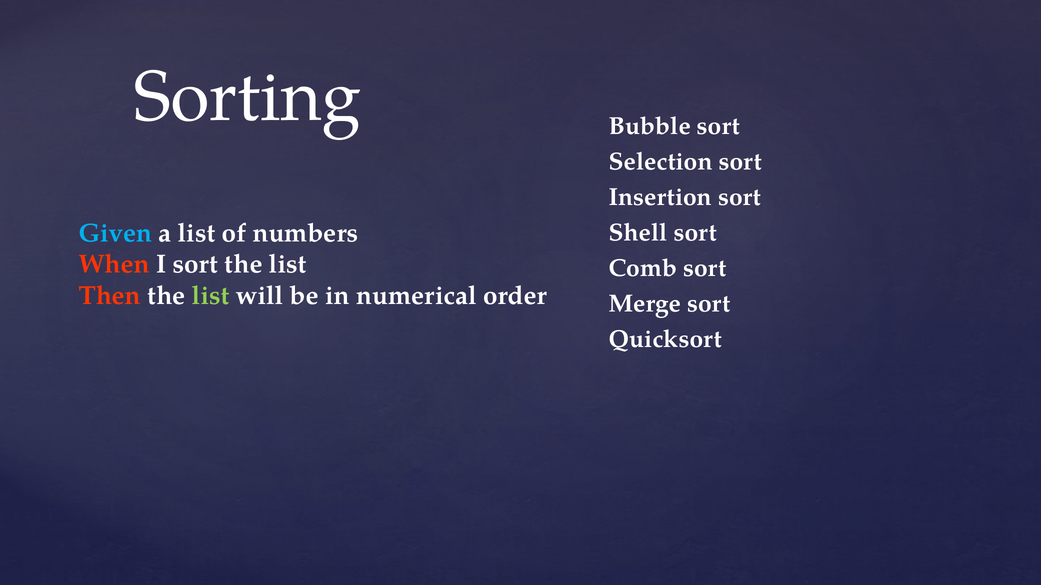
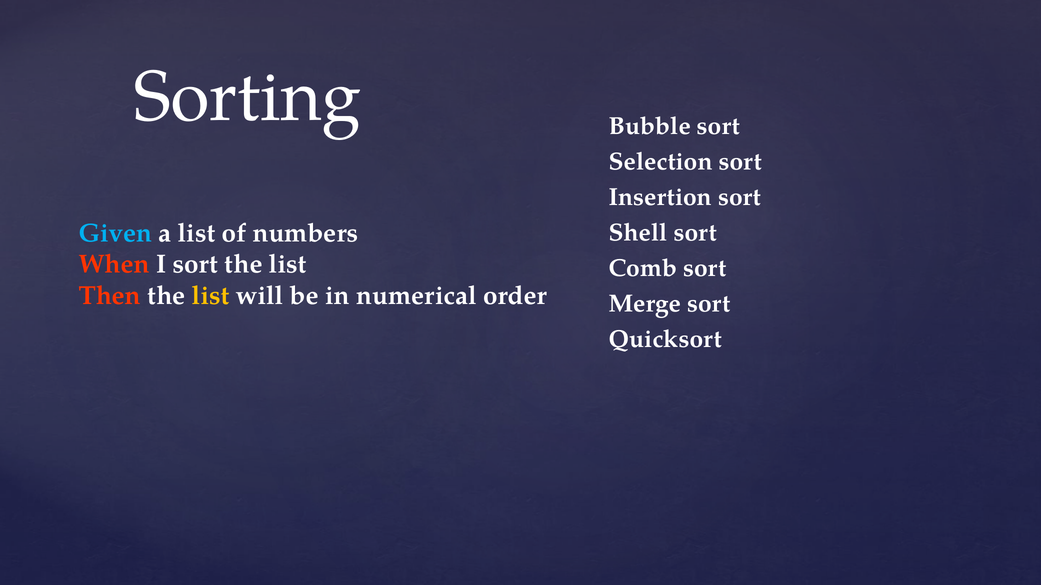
list at (211, 296) colour: light green -> yellow
